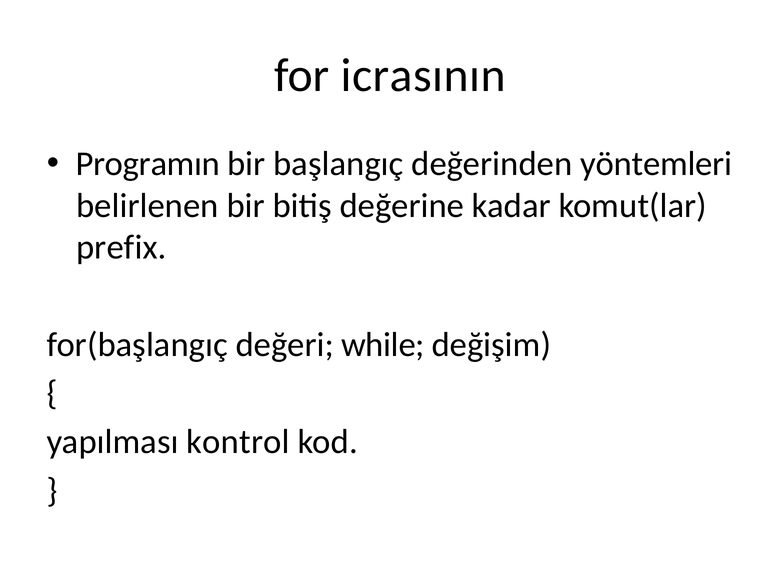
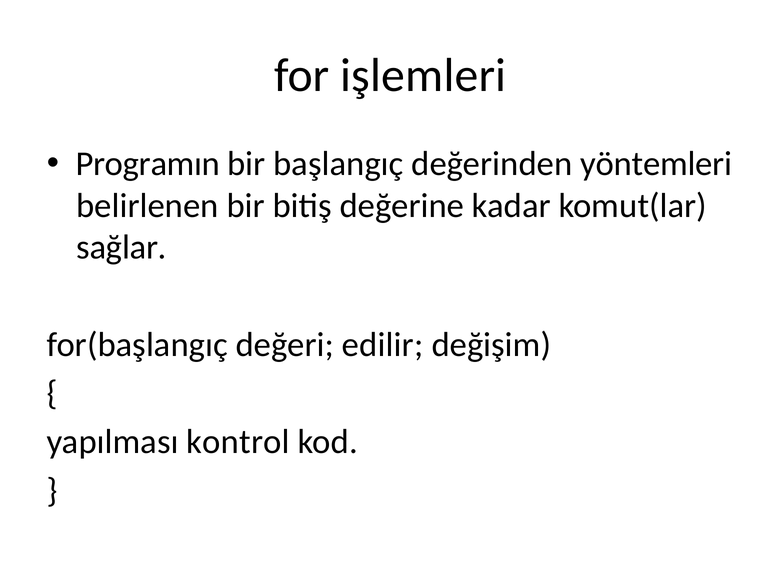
icrasının: icrasının -> işlemleri
prefix: prefix -> sağlar
while: while -> edilir
